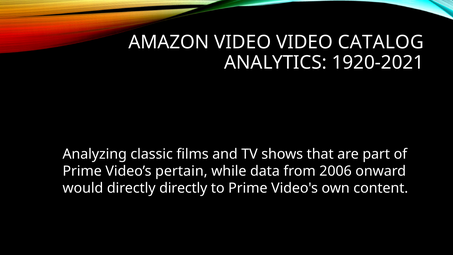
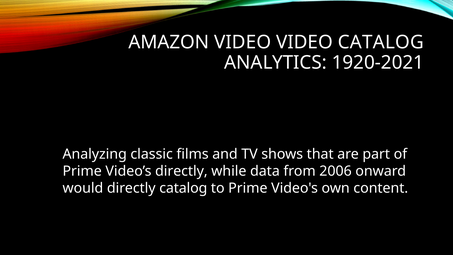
Video’s pertain: pertain -> directly
directly directly: directly -> catalog
